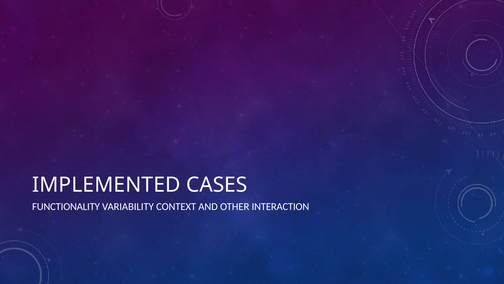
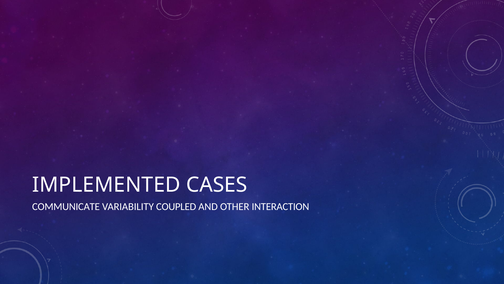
FUNCTIONALITY: FUNCTIONALITY -> COMMUNICATE
CONTEXT: CONTEXT -> COUPLED
